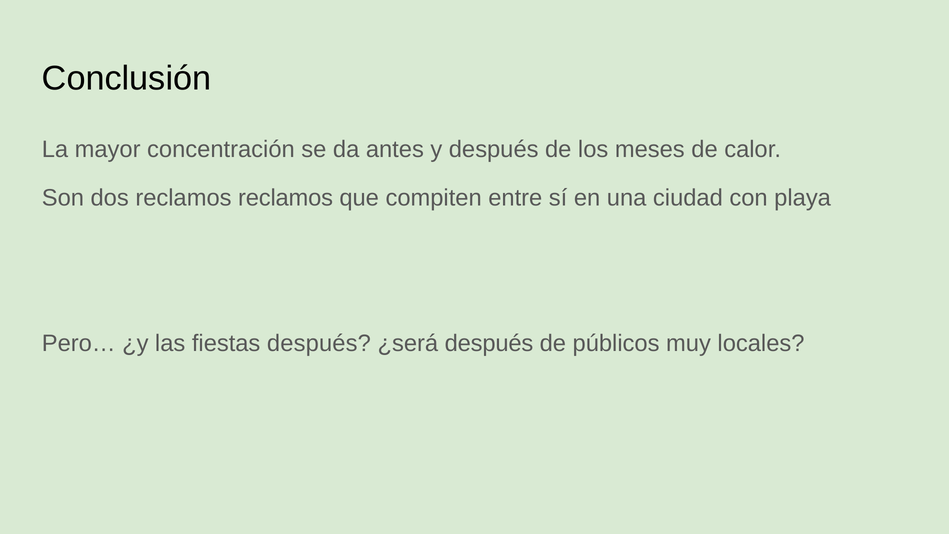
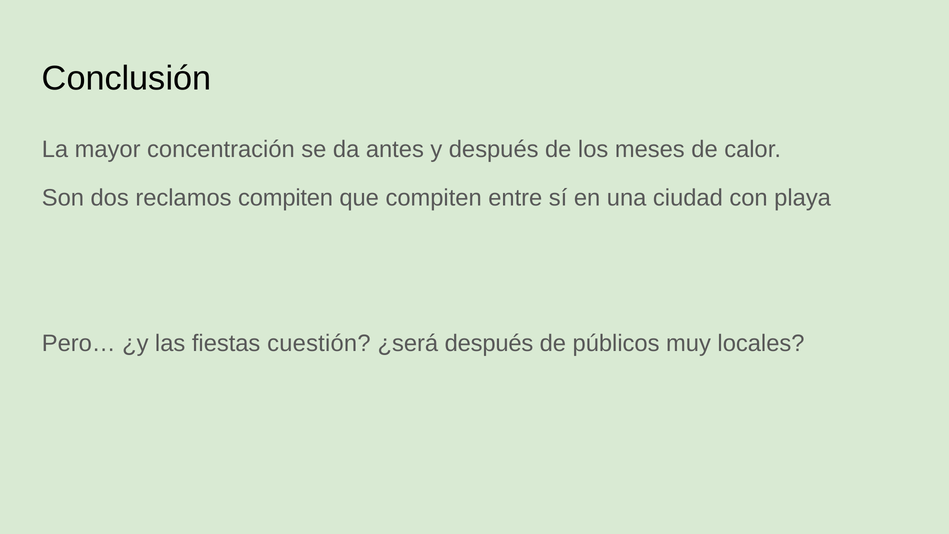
reclamos reclamos: reclamos -> compiten
fiestas después: después -> cuestión
